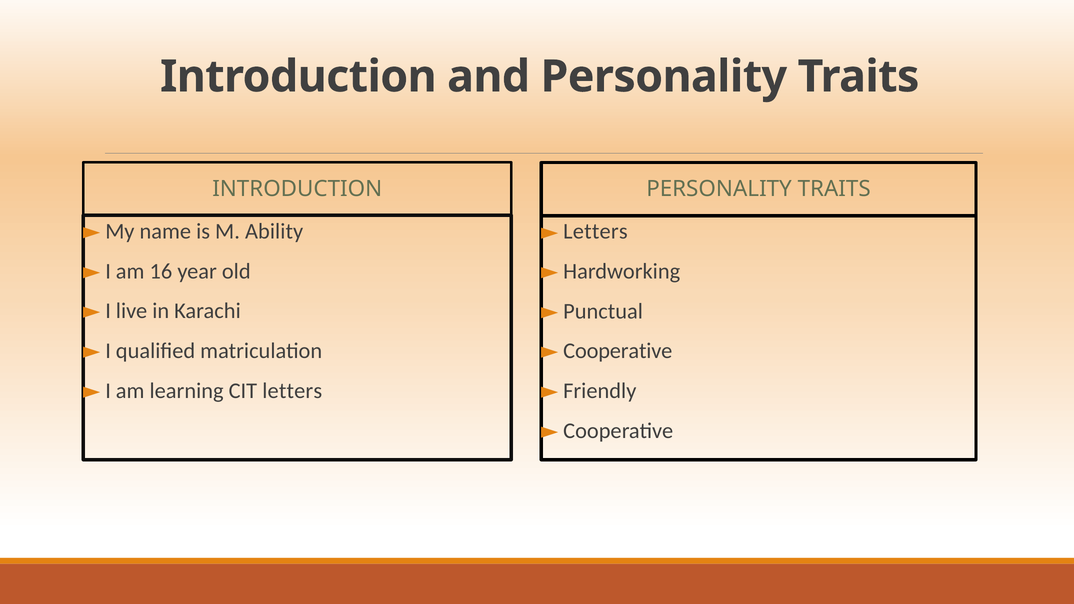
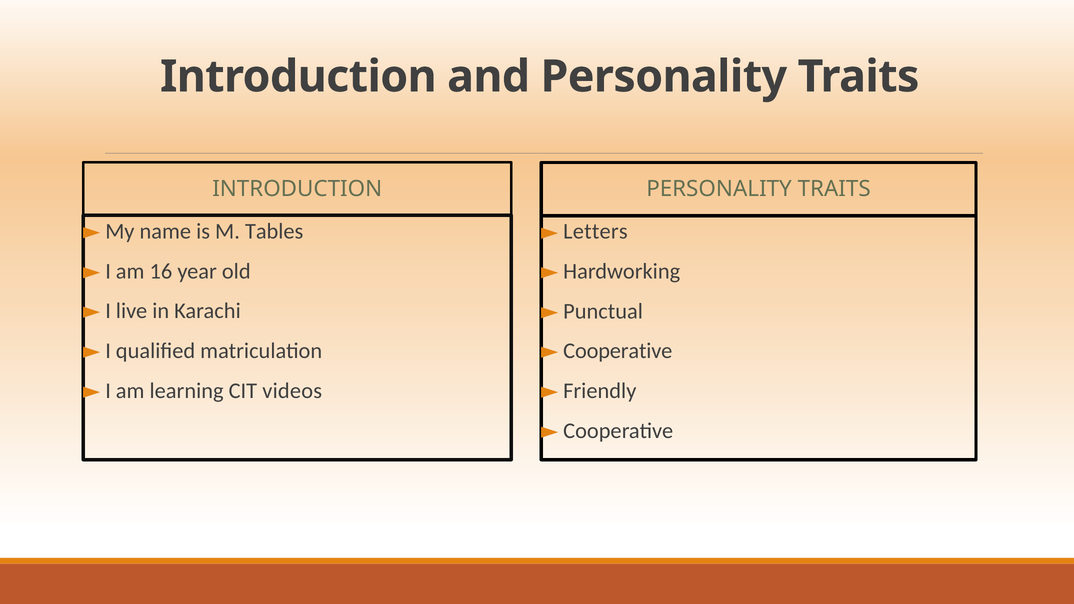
Ability: Ability -> Tables
CIT letters: letters -> videos
